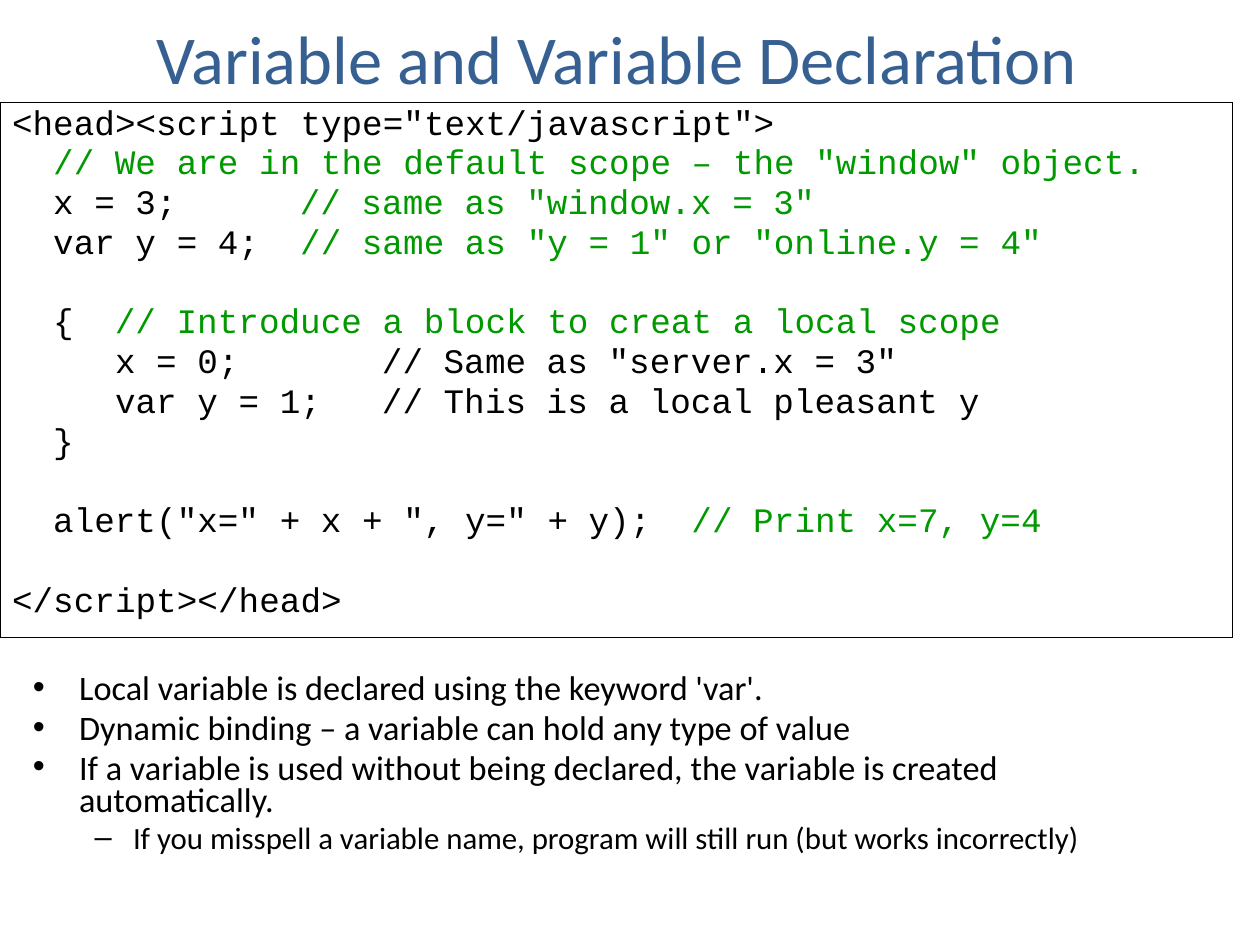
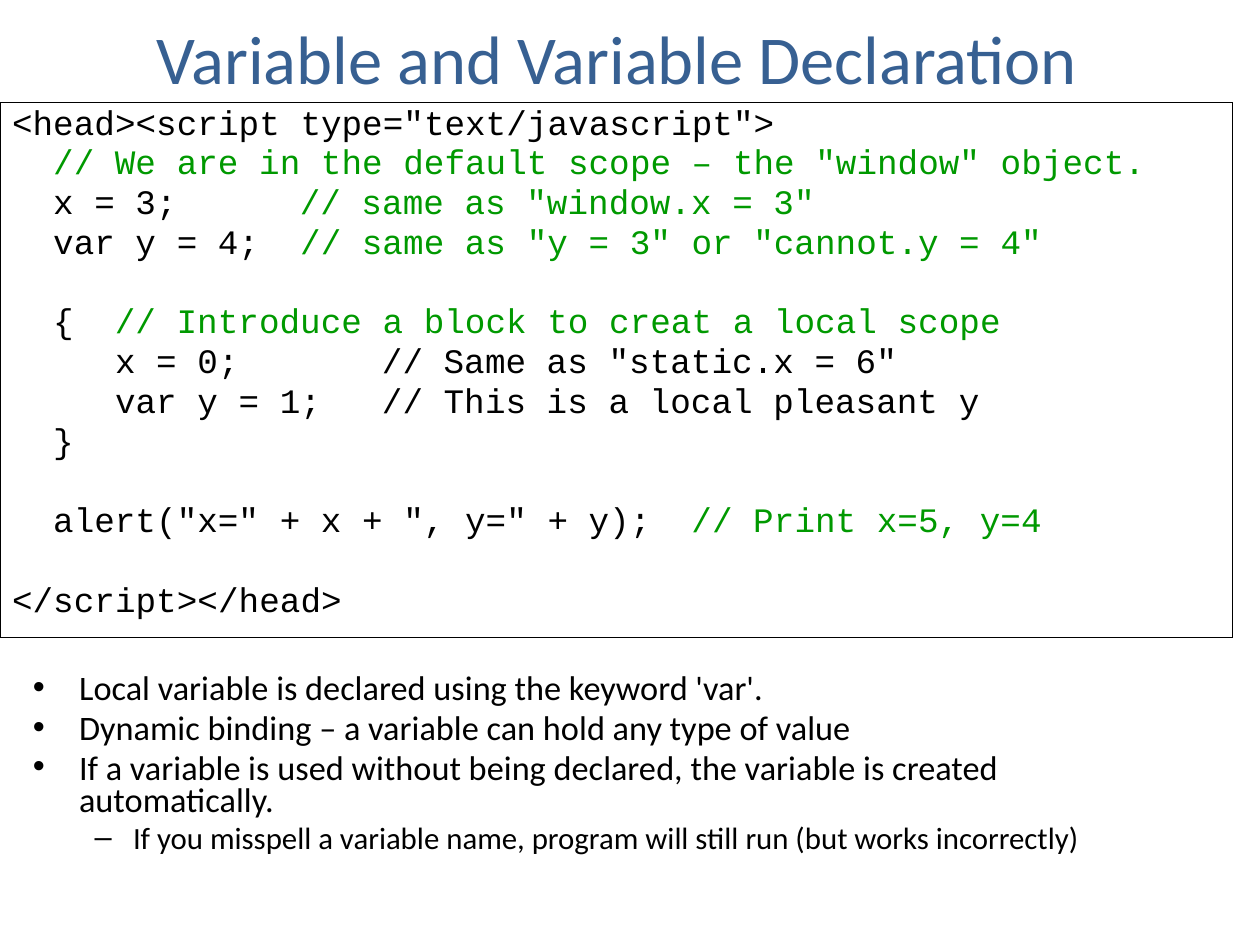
1 at (650, 243): 1 -> 3
online.y: online.y -> cannot.y
server.x: server.x -> static.x
3 at (876, 362): 3 -> 6
x=7: x=7 -> x=5
